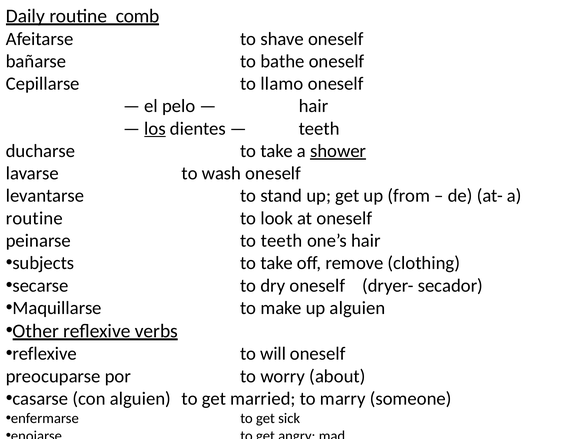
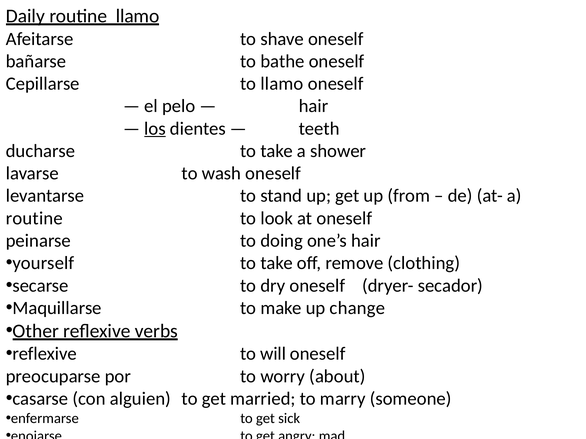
routine comb: comb -> llamo
shower underline: present -> none
to teeth: teeth -> doing
subjects: subjects -> yourself
up alguien: alguien -> change
